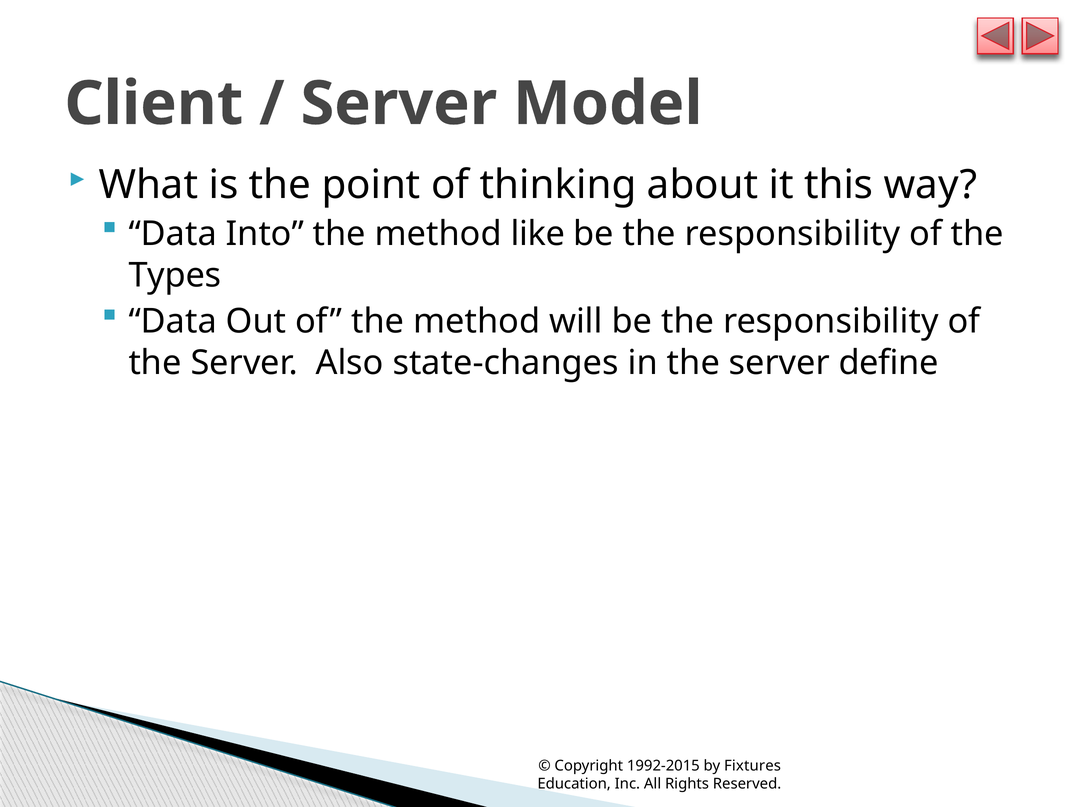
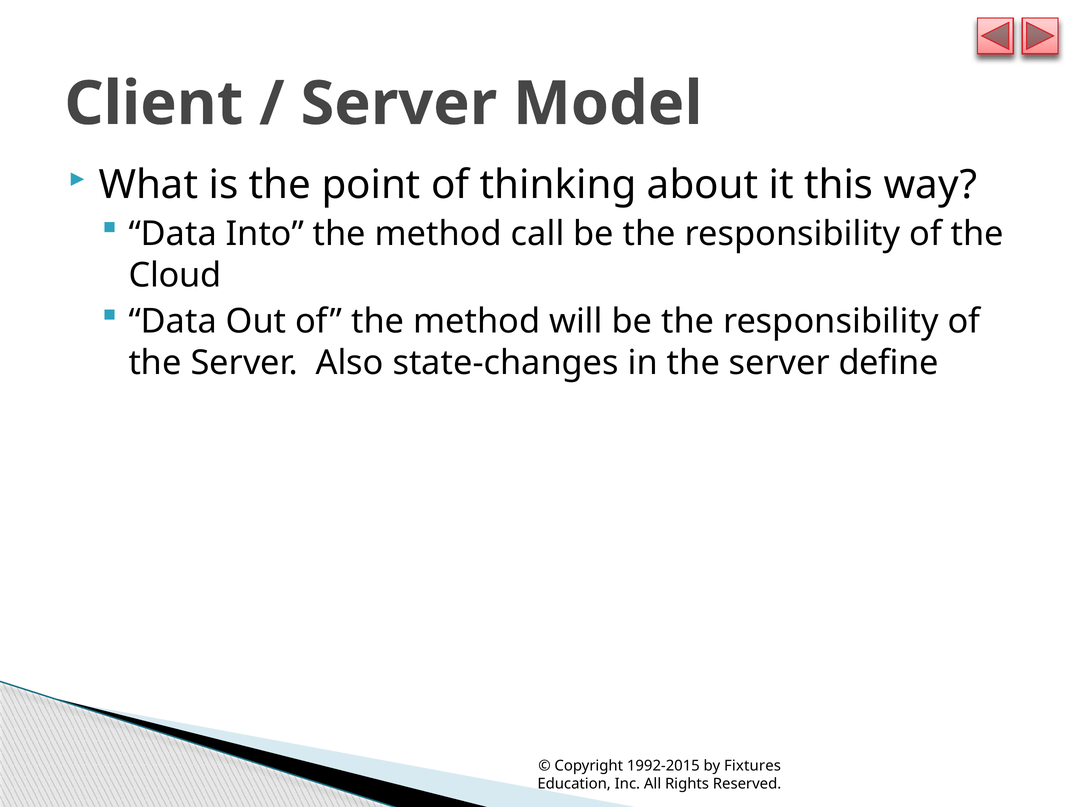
like: like -> call
Types: Types -> Cloud
